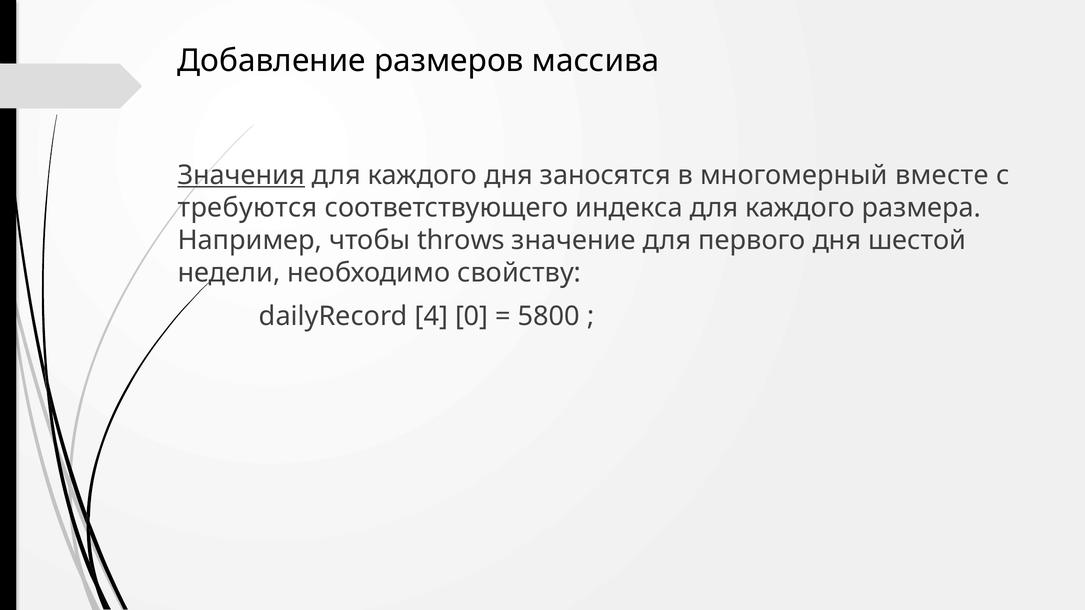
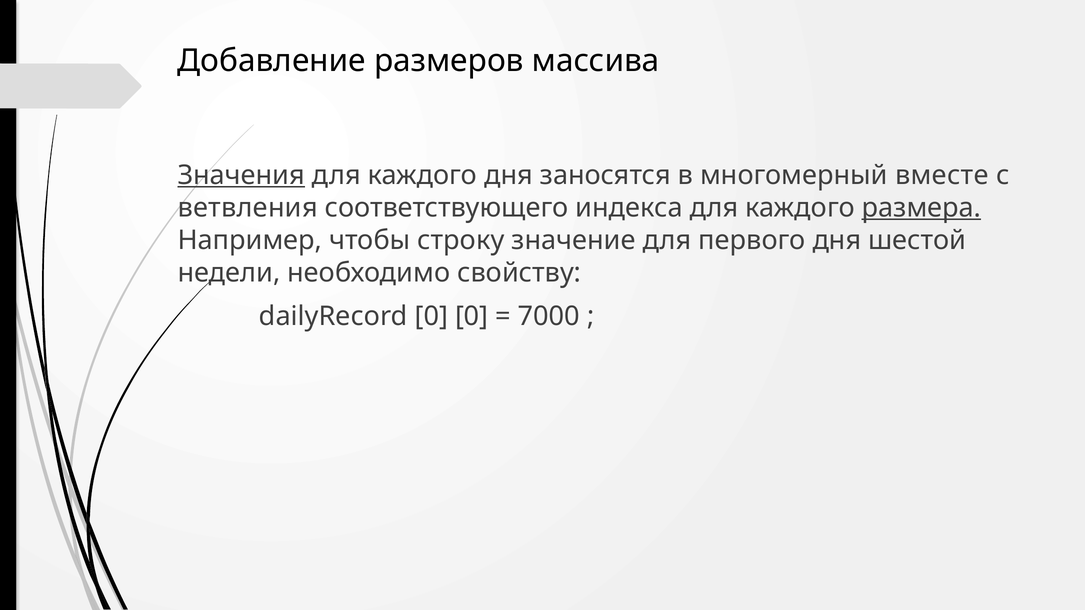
требуются: требуются -> ветвления
размера underline: none -> present
throws: throws -> строку
dailyRecord 4: 4 -> 0
5800: 5800 -> 7000
